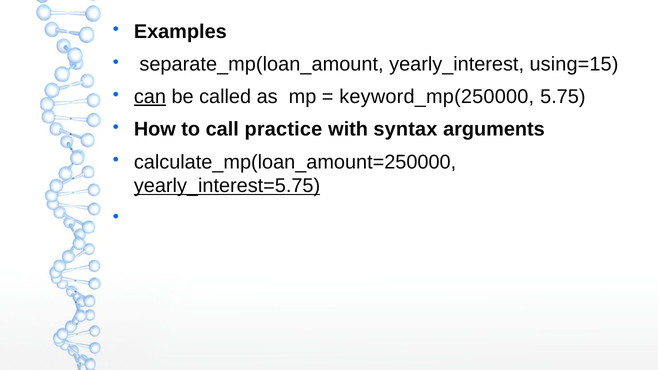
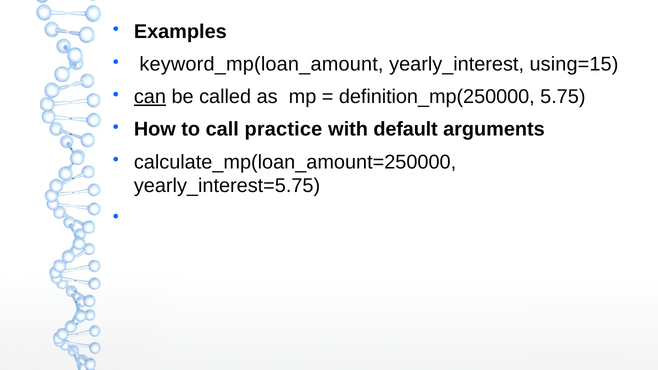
separate_mp(loan_amount: separate_mp(loan_amount -> keyword_mp(loan_amount
keyword_mp(250000: keyword_mp(250000 -> definition_mp(250000
syntax: syntax -> default
yearly_interest=5.75 underline: present -> none
